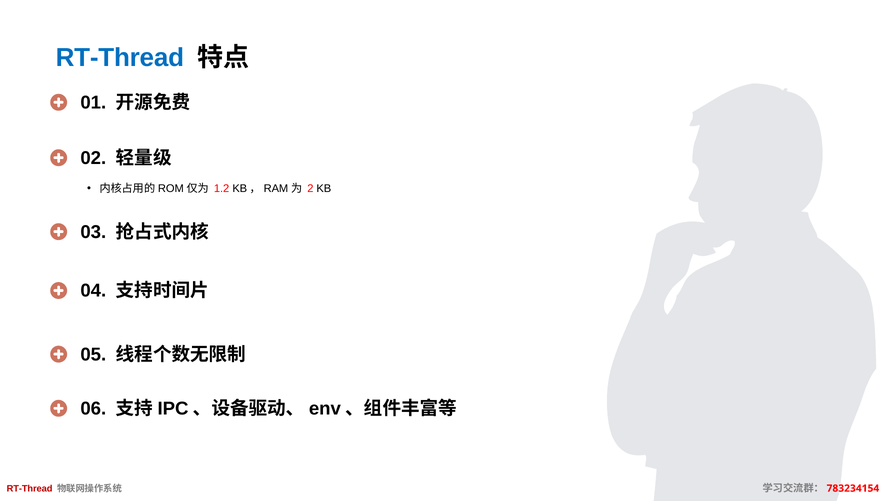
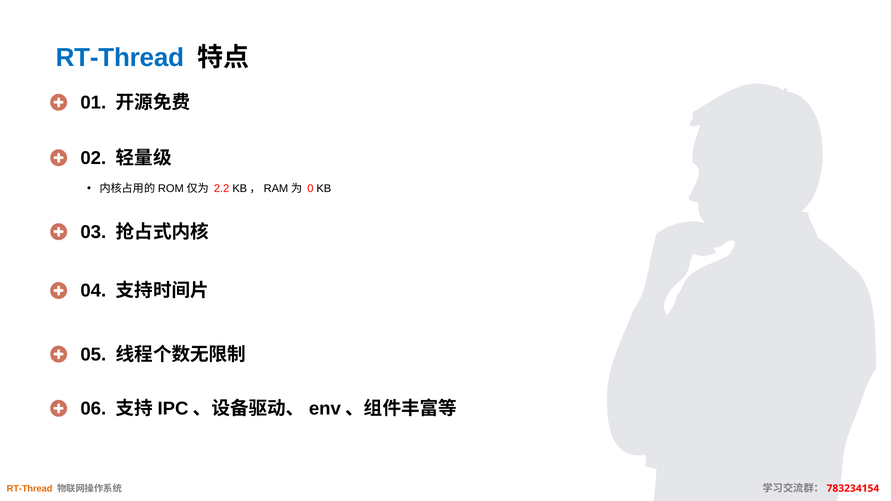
1.2: 1.2 -> 2.2
2: 2 -> 0
RT-Thread at (30, 489) colour: red -> orange
